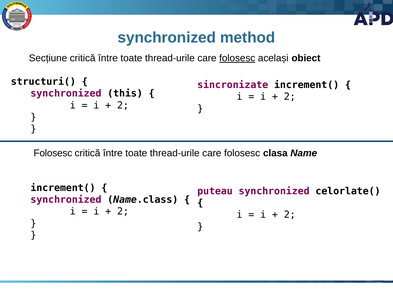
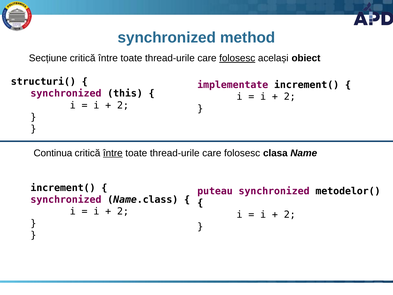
sincronizate: sincronizate -> implementate
Folosesc at (53, 153): Folosesc -> Continua
între at (113, 153) underline: none -> present
celorlate(: celorlate( -> metodelor(
